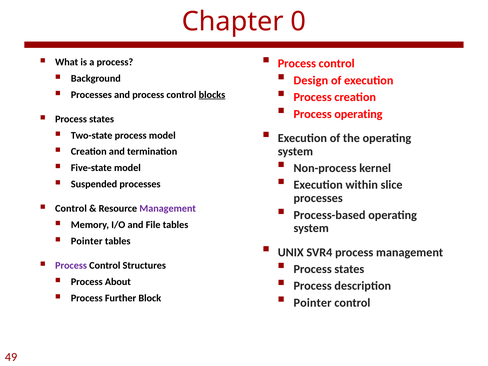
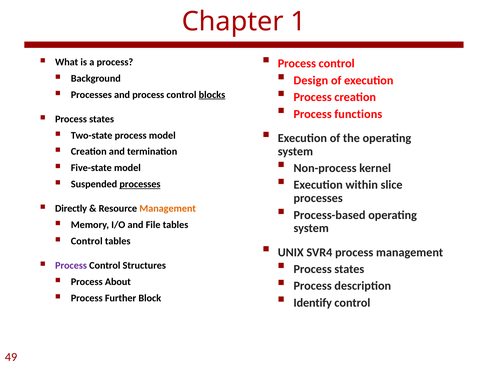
0: 0 -> 1
Process operating: operating -> functions
processes at (140, 184) underline: none -> present
Control at (71, 209): Control -> Directly
Management at (168, 209) colour: purple -> orange
Pointer at (87, 241): Pointer -> Control
Pointer at (313, 303): Pointer -> Identify
